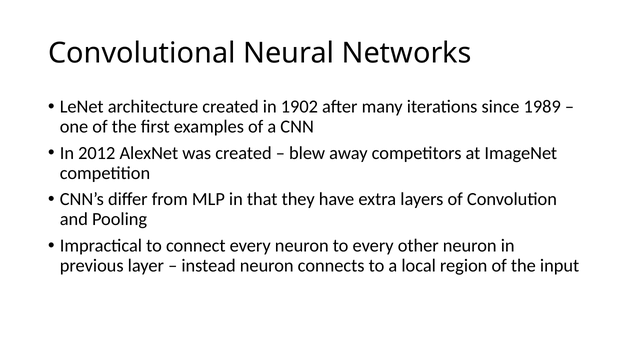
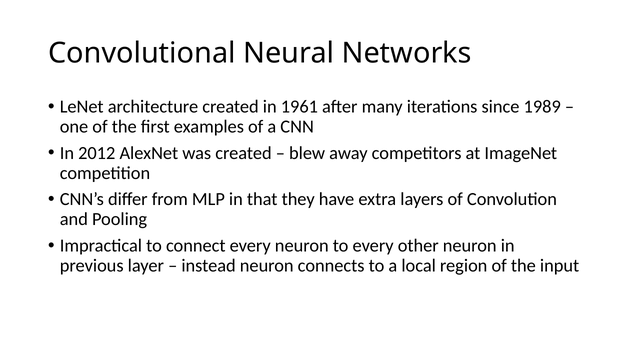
1902: 1902 -> 1961
